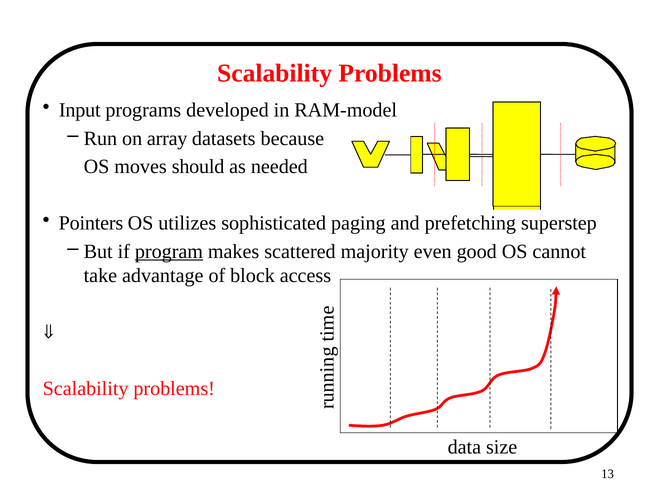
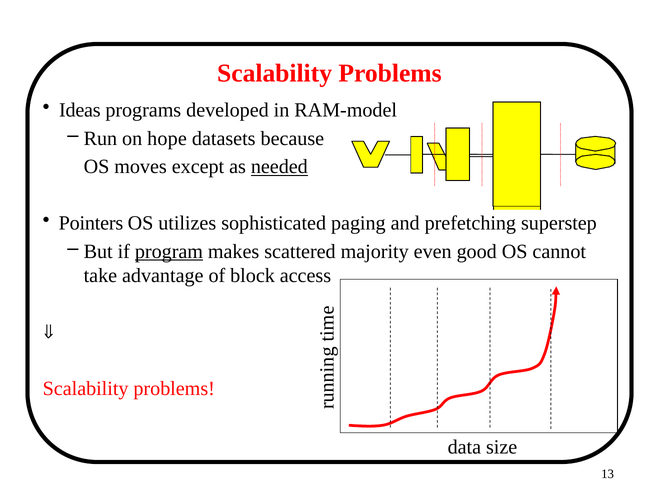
Input: Input -> Ideas
array: array -> hope
should: should -> except
needed underline: none -> present
